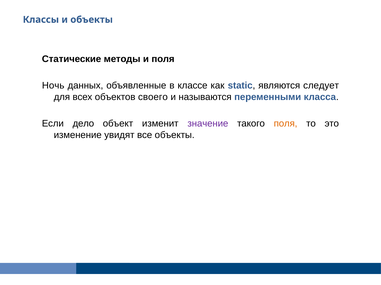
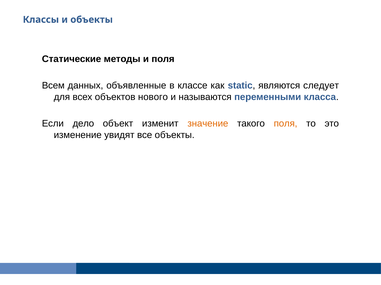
Ночь: Ночь -> Всем
своего: своего -> нового
значение colour: purple -> orange
